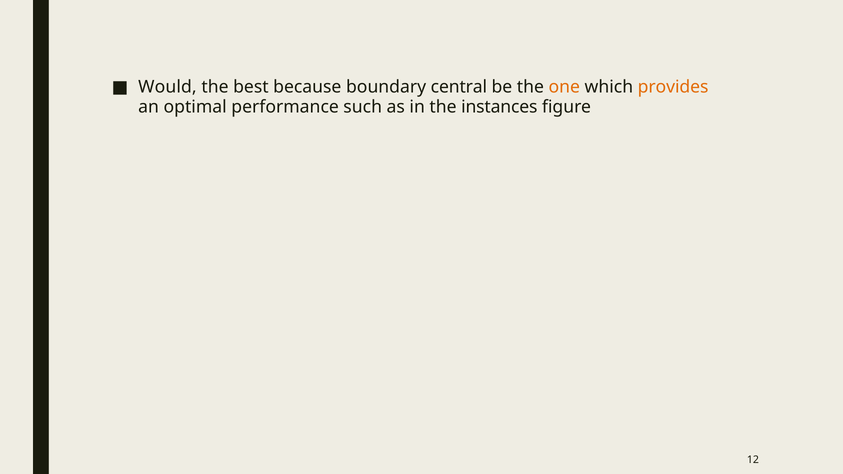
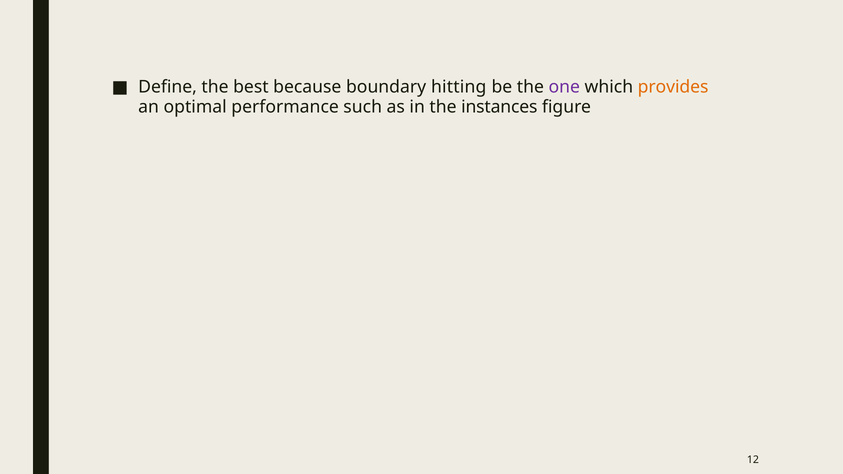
Would: Would -> Define
central: central -> hitting
one colour: orange -> purple
